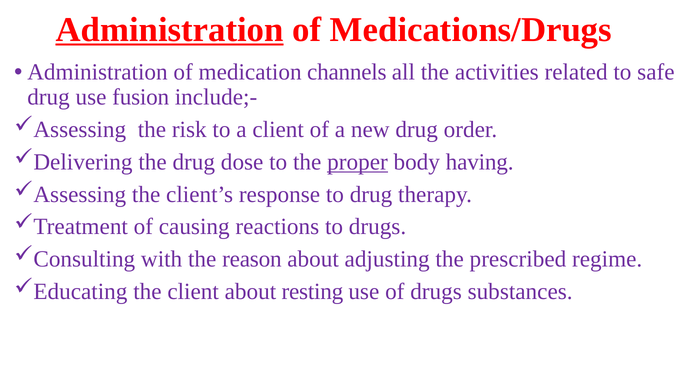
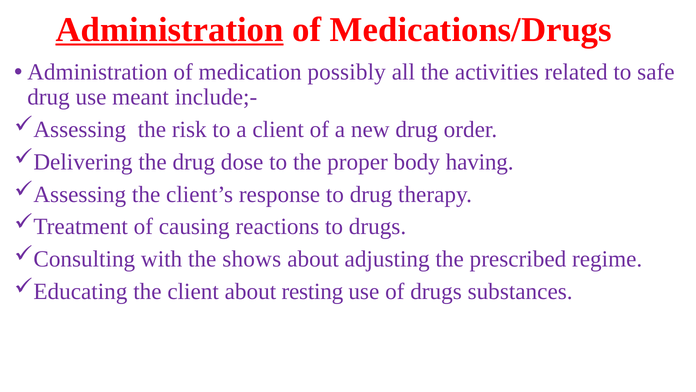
channels: channels -> possibly
fusion: fusion -> meant
proper underline: present -> none
reason: reason -> shows
